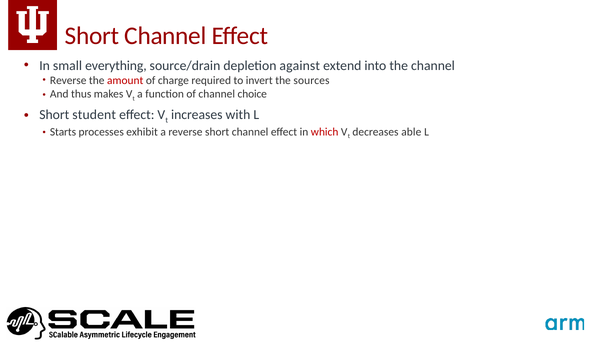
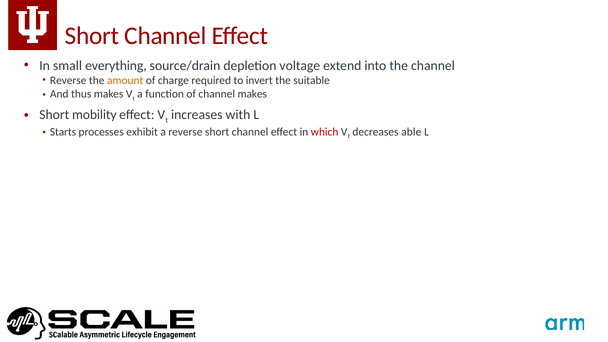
against: against -> voltage
amount colour: red -> orange
sources: sources -> suitable
channel choice: choice -> makes
student: student -> mobility
